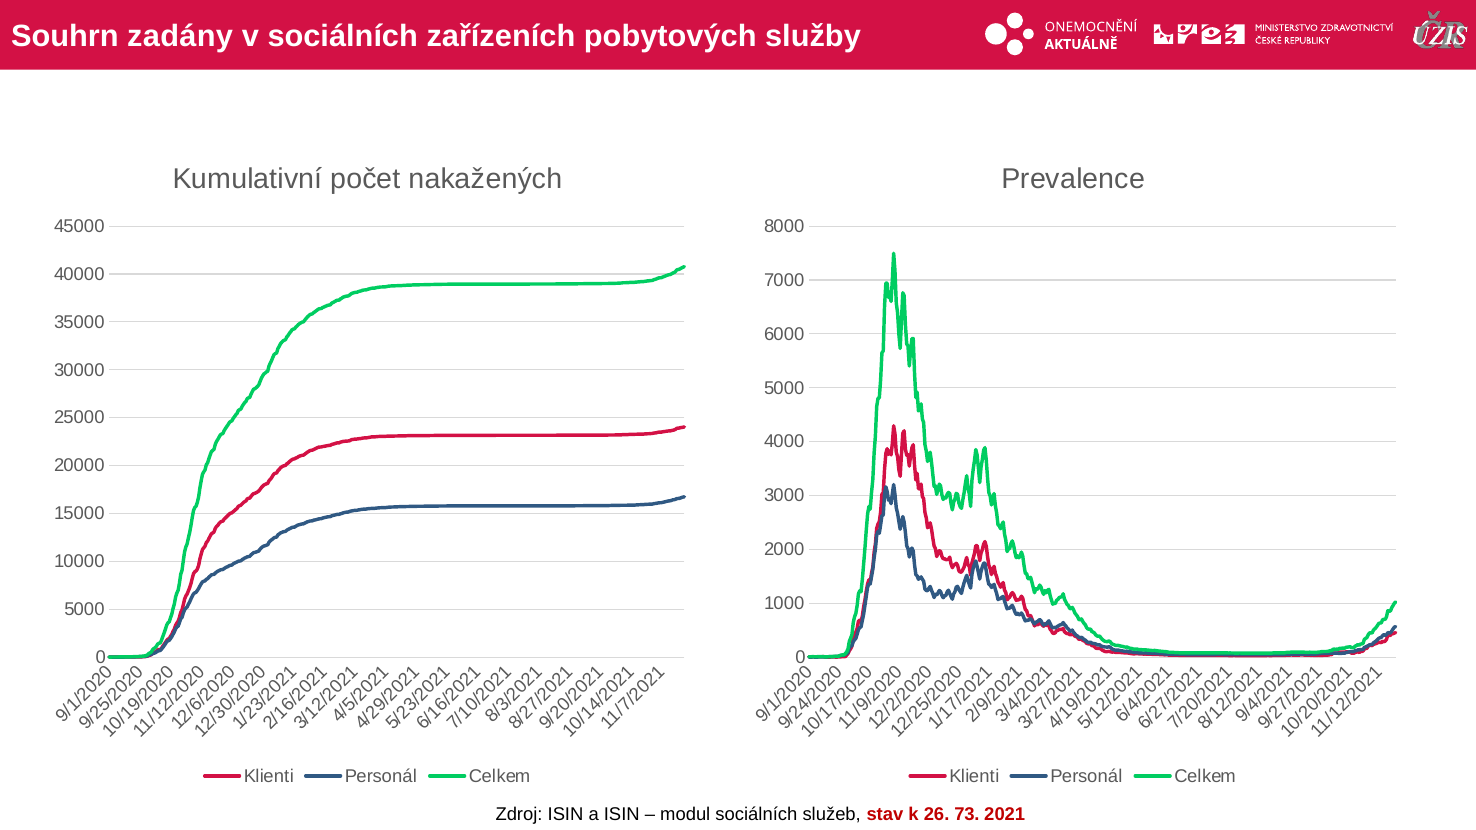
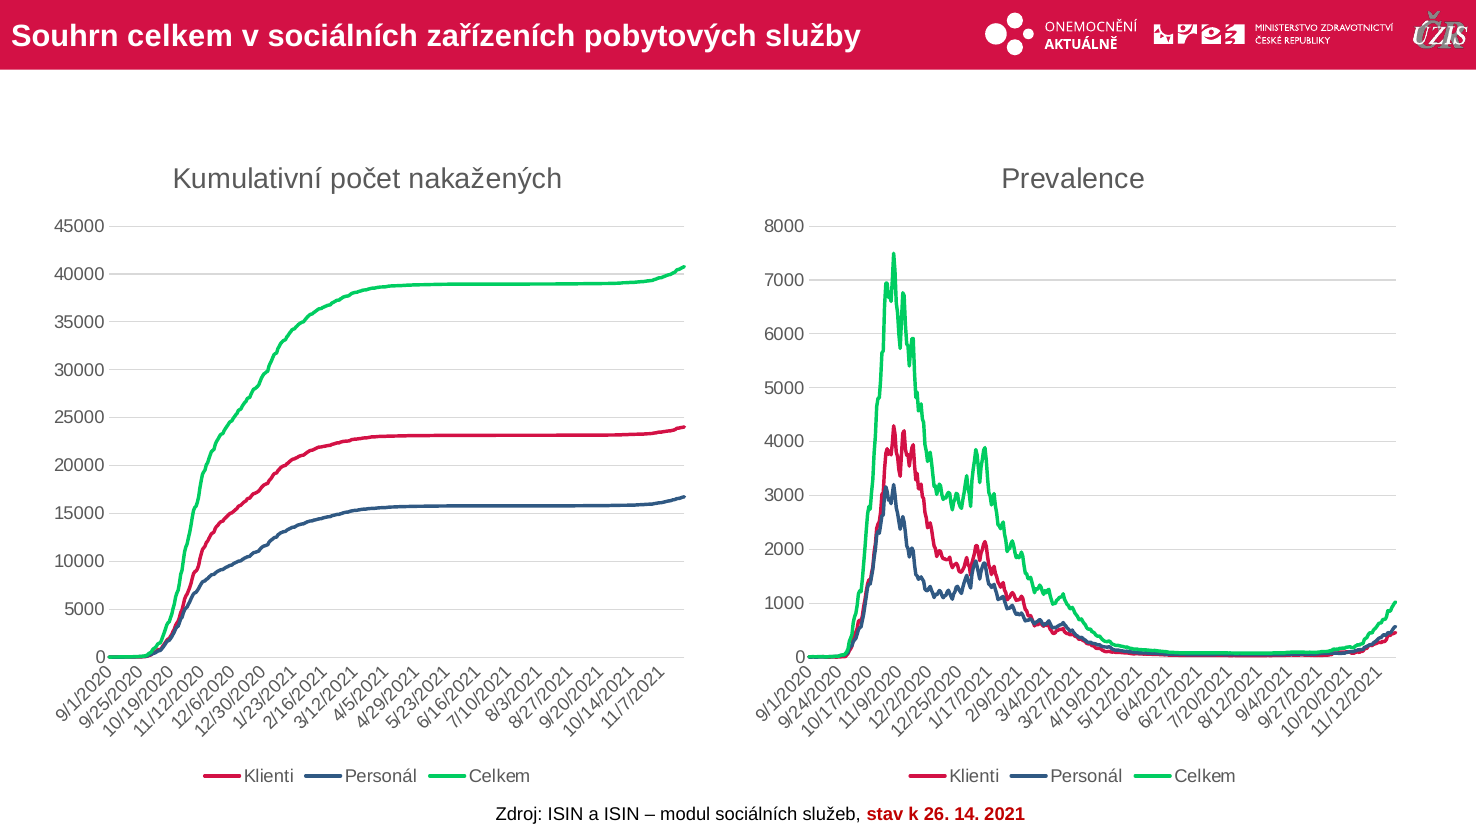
Souhrn zadány: zadány -> celkem
73: 73 -> 14
